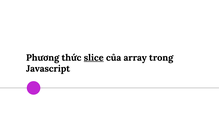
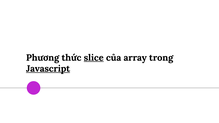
Javascript underline: none -> present
